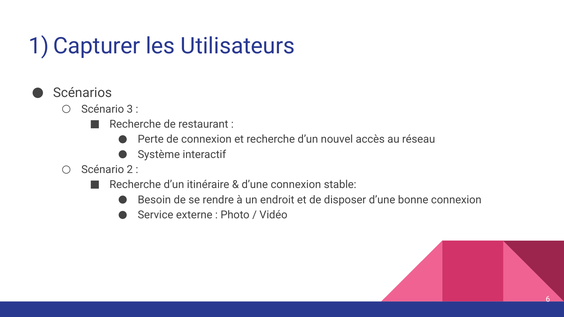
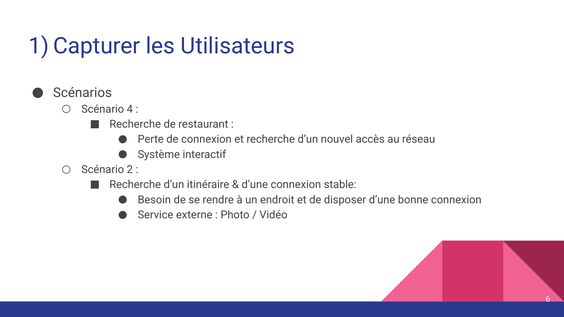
3: 3 -> 4
